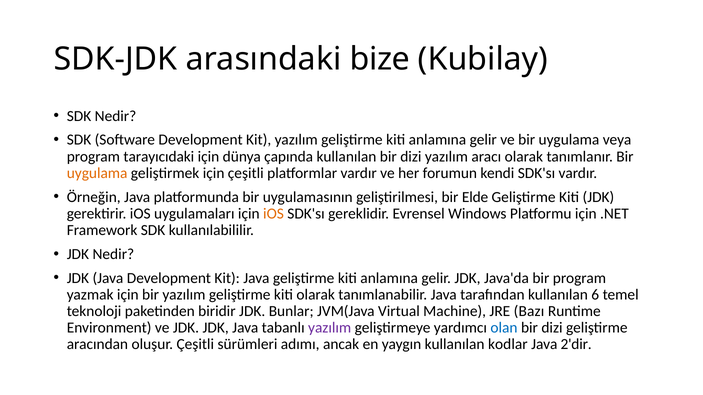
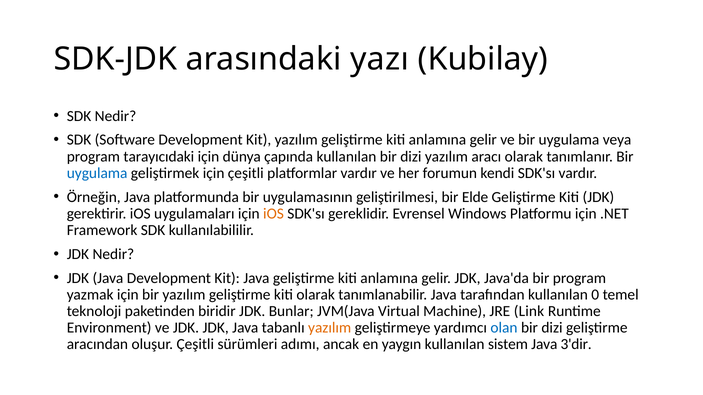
bize: bize -> yazı
uygulama at (97, 173) colour: orange -> blue
6: 6 -> 0
Bazı: Bazı -> Link
yazılım at (330, 328) colour: purple -> orange
kodlar: kodlar -> sistem
2'dir: 2'dir -> 3'dir
